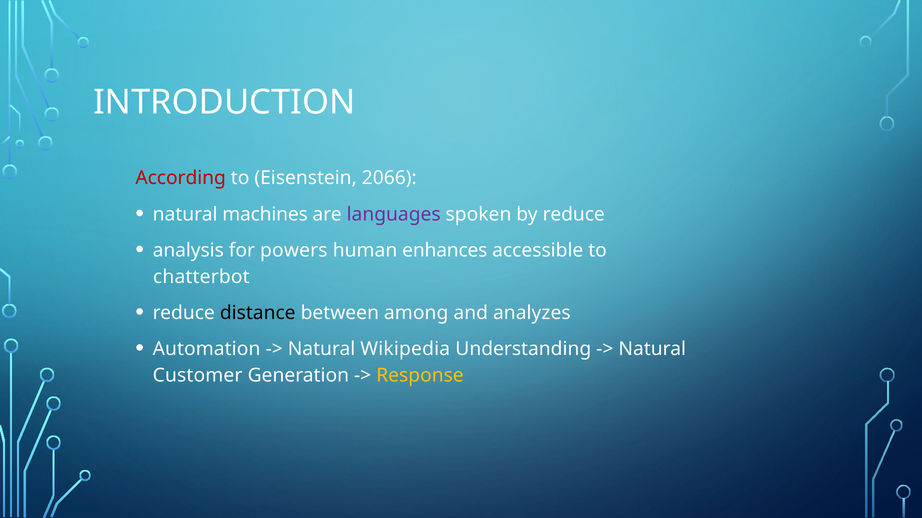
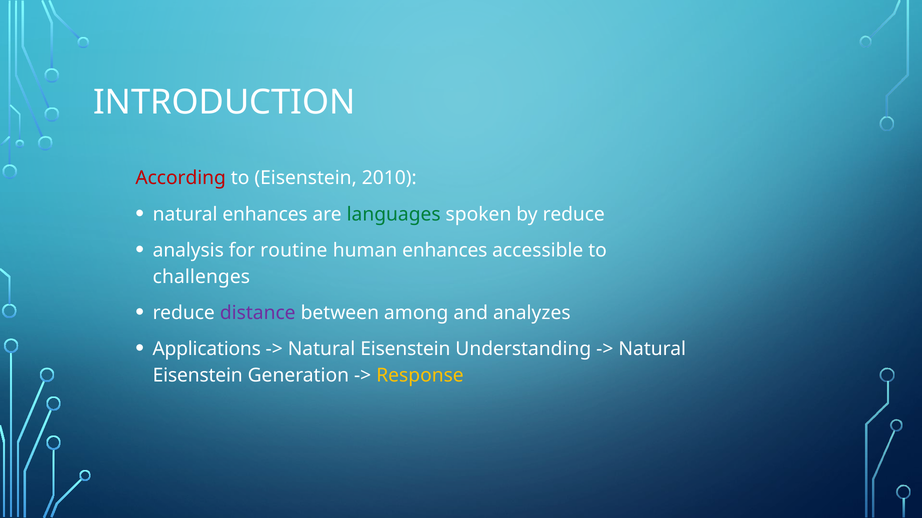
2066: 2066 -> 2010
natural machines: machines -> enhances
languages colour: purple -> green
powers: powers -> routine
chatterbot: chatterbot -> challenges
distance colour: black -> purple
Automation: Automation -> Applications
Wikipedia at (405, 349): Wikipedia -> Eisenstein
Customer at (198, 376): Customer -> Eisenstein
